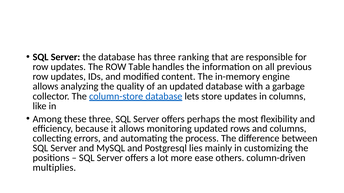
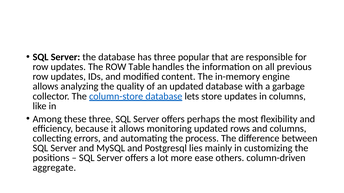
ranking: ranking -> popular
multiplies: multiplies -> aggregate
